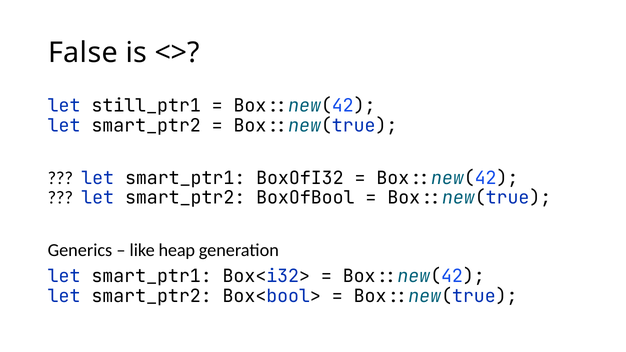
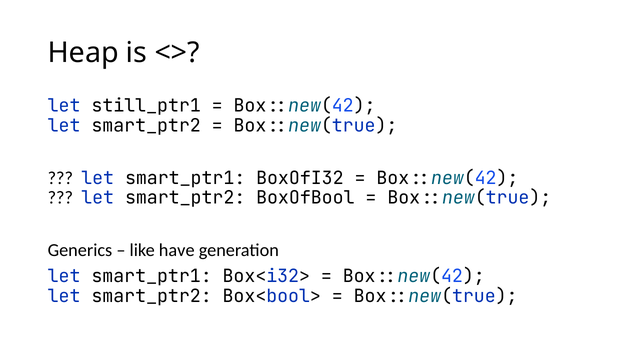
False: False -> Heap
heap: heap -> have
